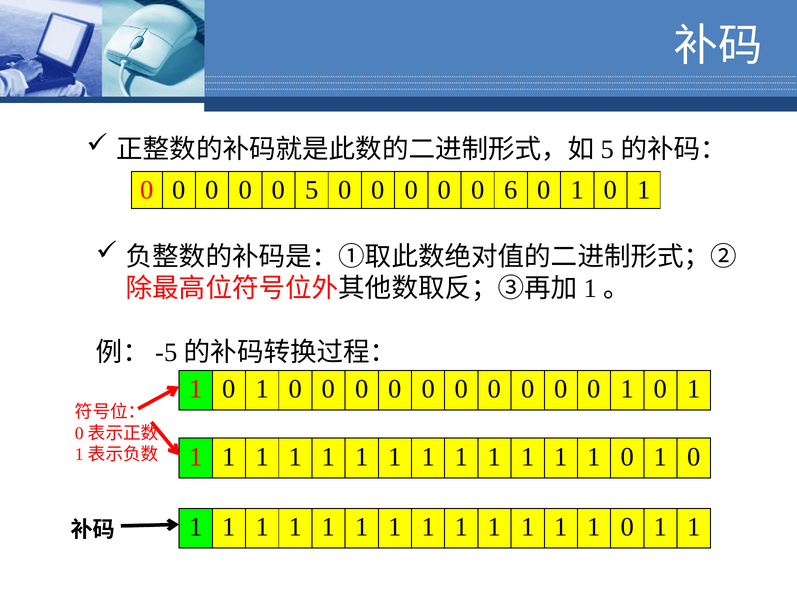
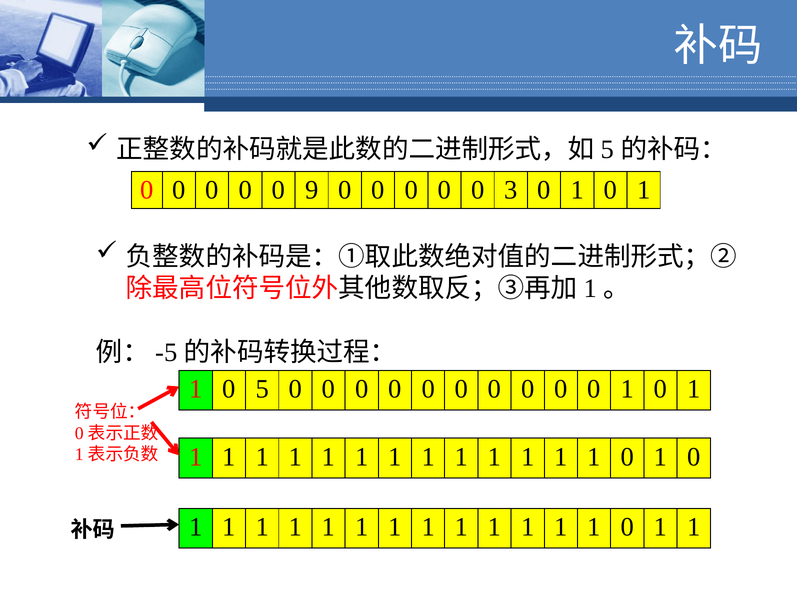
5: 5 -> 9
6: 6 -> 3
1 at (262, 389): 1 -> 5
